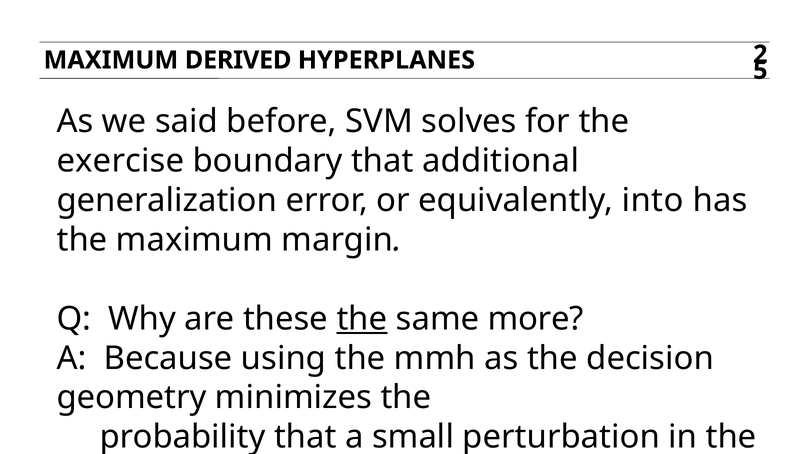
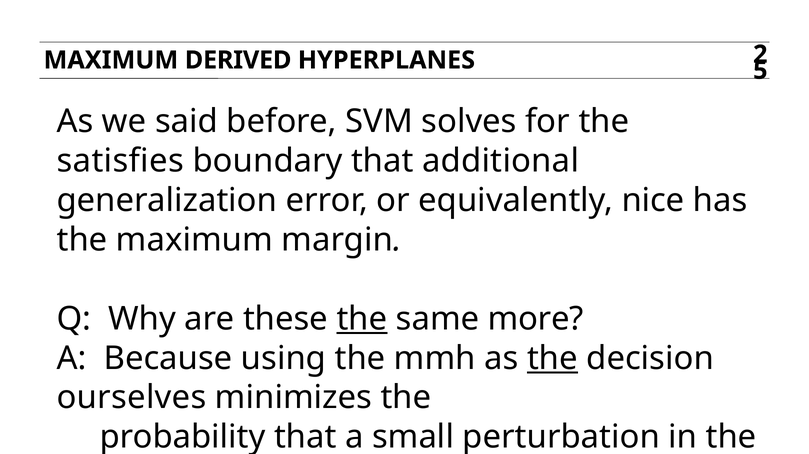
exercise: exercise -> satisfies
into: into -> nice
the at (552, 358) underline: none -> present
geometry: geometry -> ourselves
